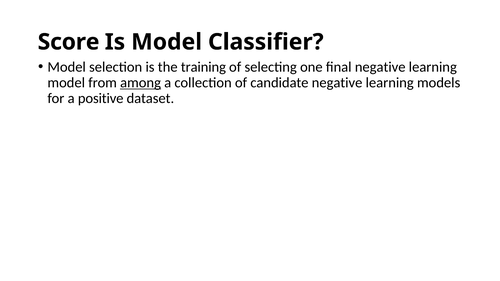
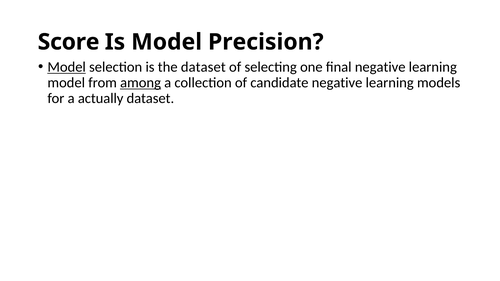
Classifier: Classifier -> Precision
Model at (67, 67) underline: none -> present
the training: training -> dataset
positive: positive -> actually
